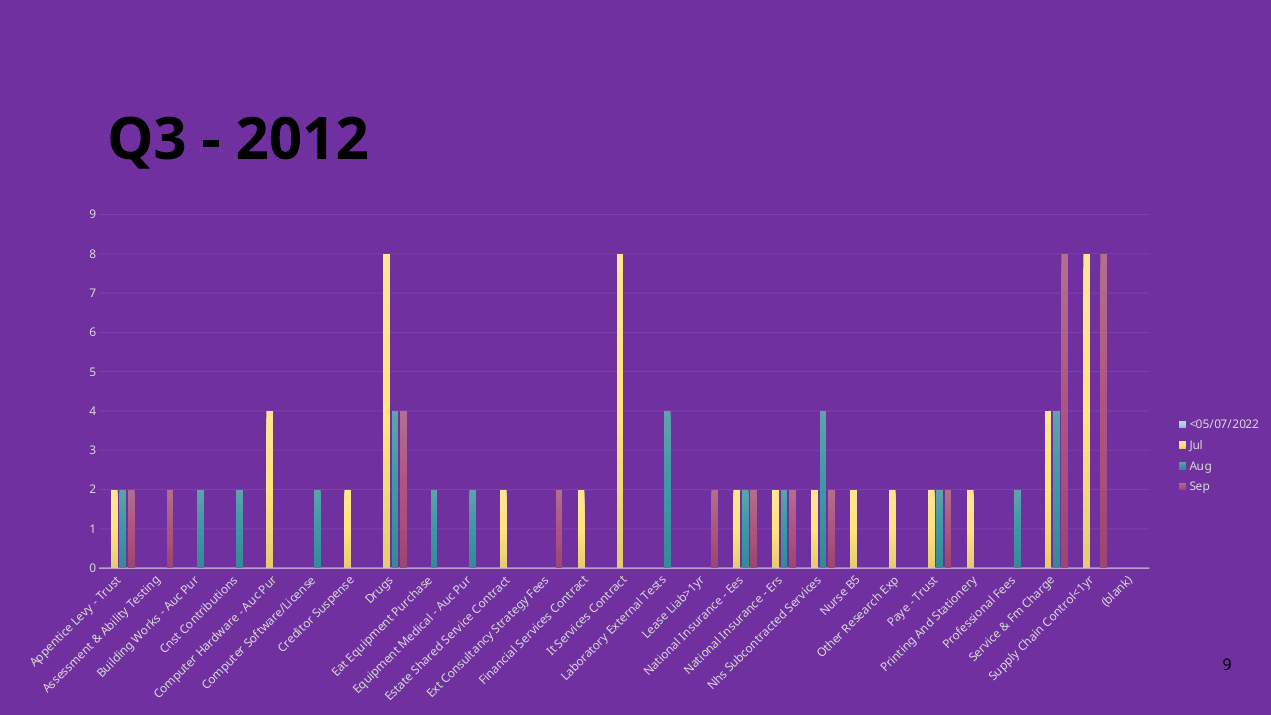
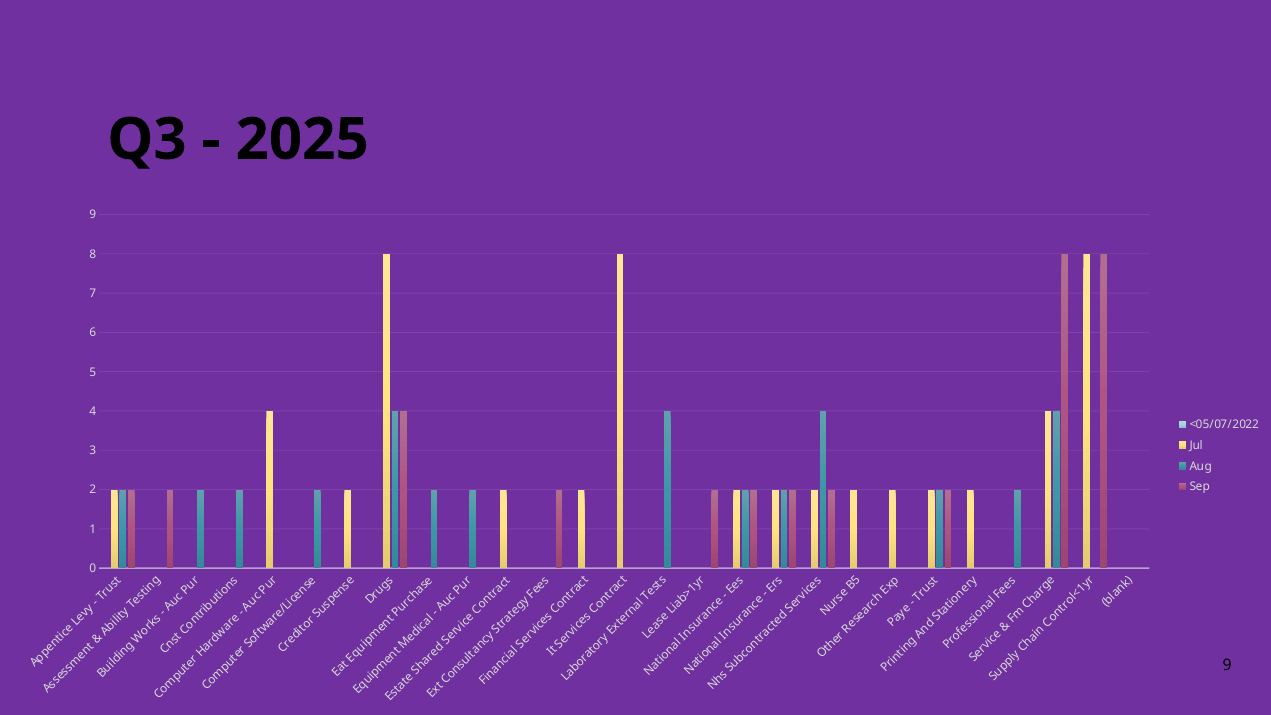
2012: 2012 -> 2025
